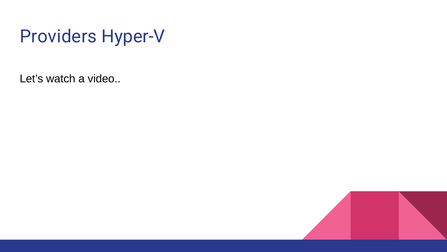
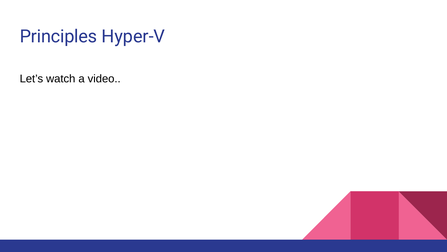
Providers: Providers -> Principles
